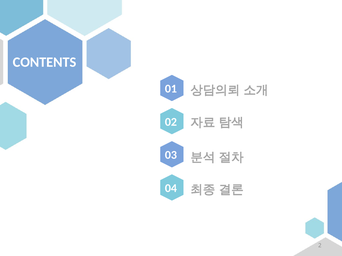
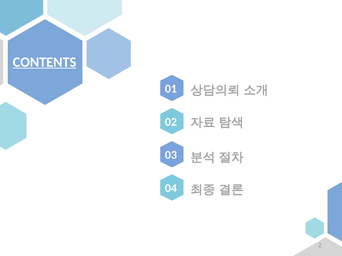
CONTENTS underline: none -> present
